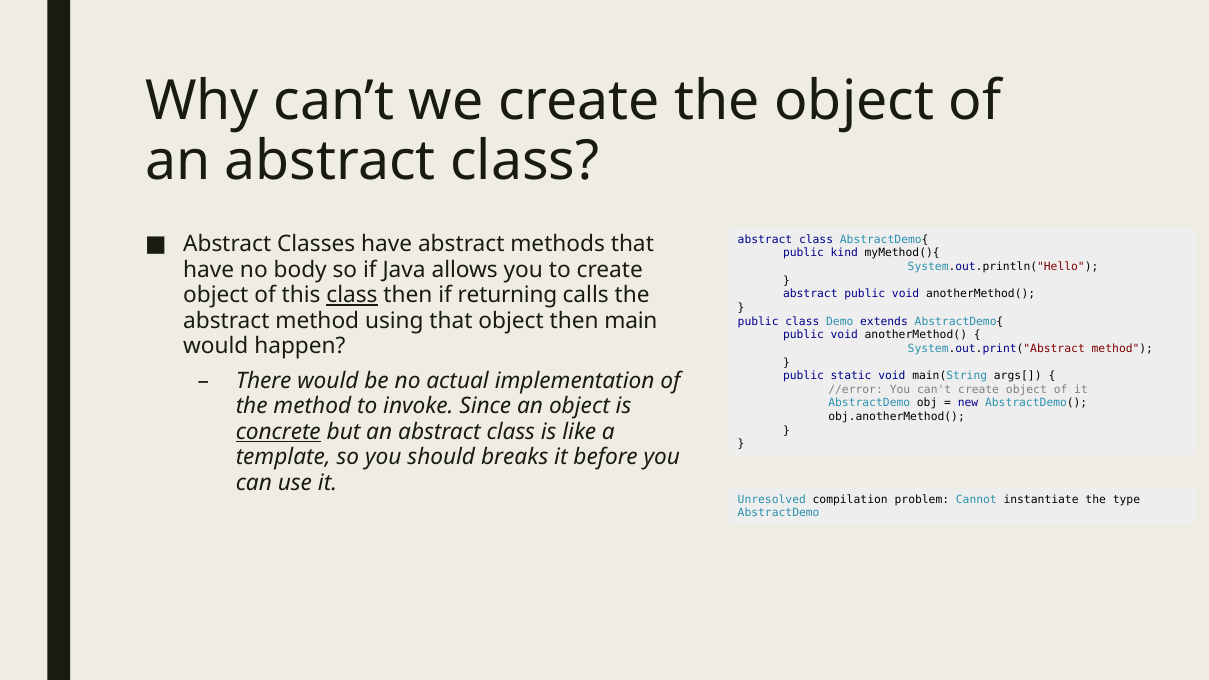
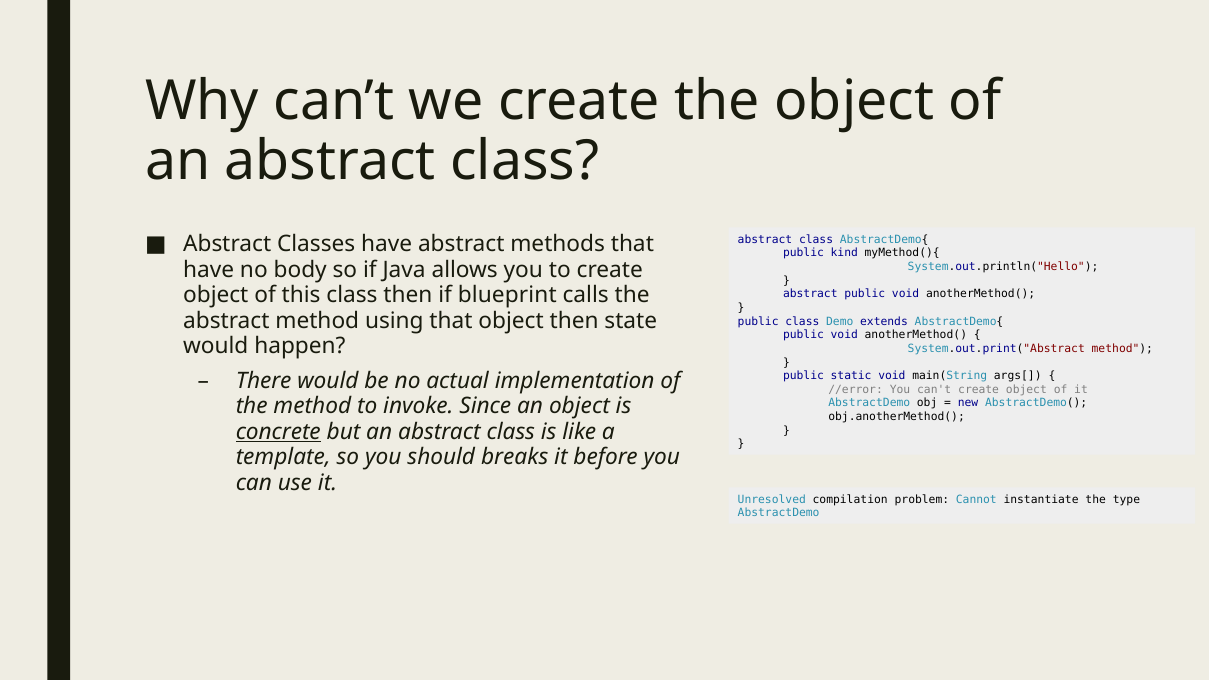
class at (352, 295) underline: present -> none
returning: returning -> blueprint
main: main -> state
